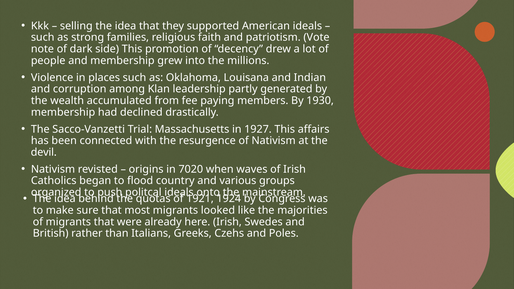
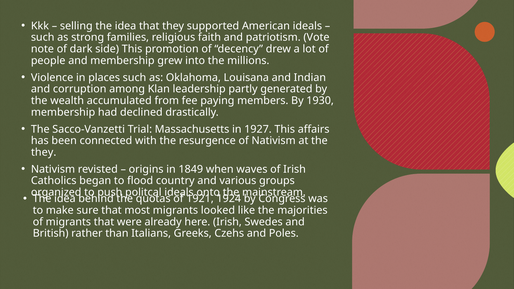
devil at (44, 152): devil -> they
7020: 7020 -> 1849
